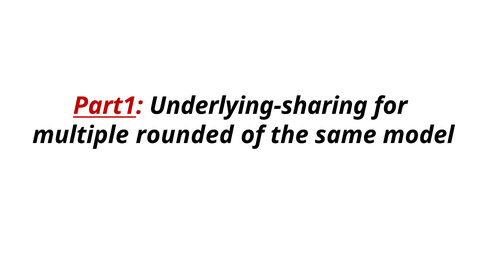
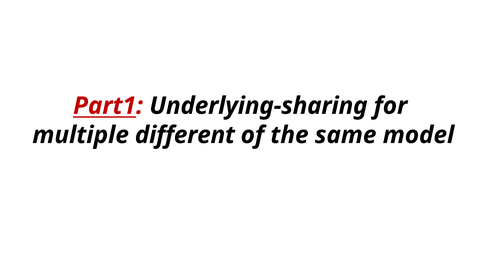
rounded: rounded -> different
